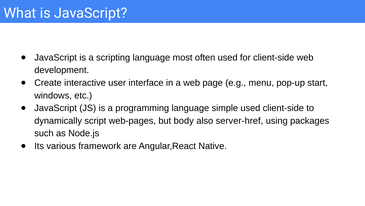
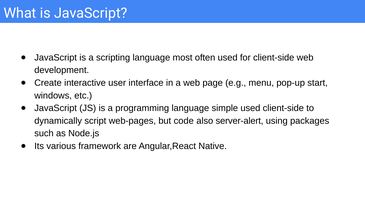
body: body -> code
server-href: server-href -> server-alert
